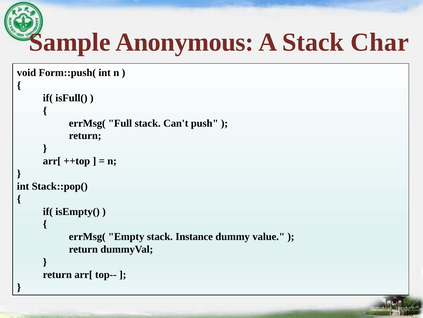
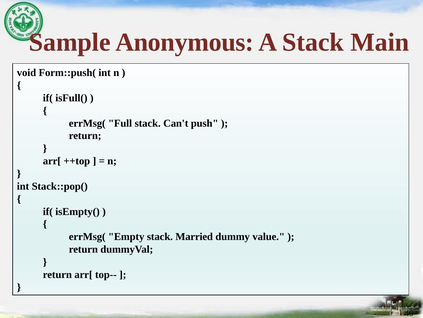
Char: Char -> Main
Instance: Instance -> Married
